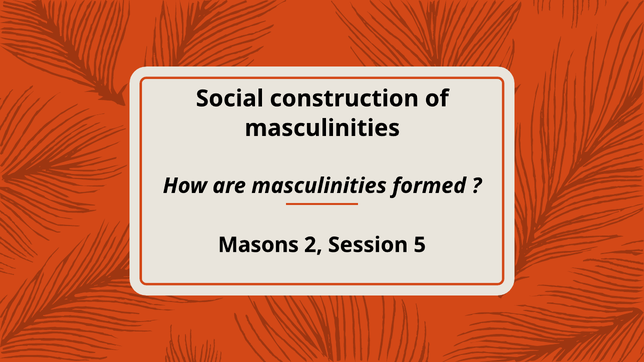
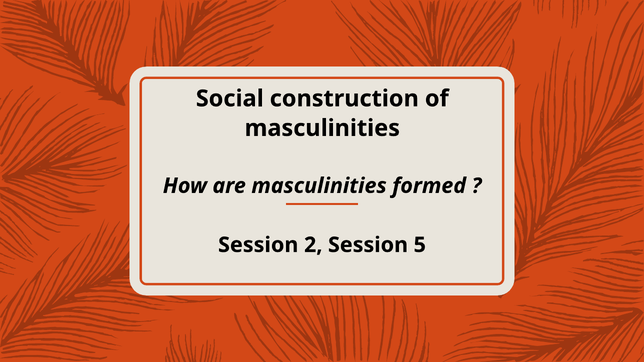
Masons at (258, 245): Masons -> Session
